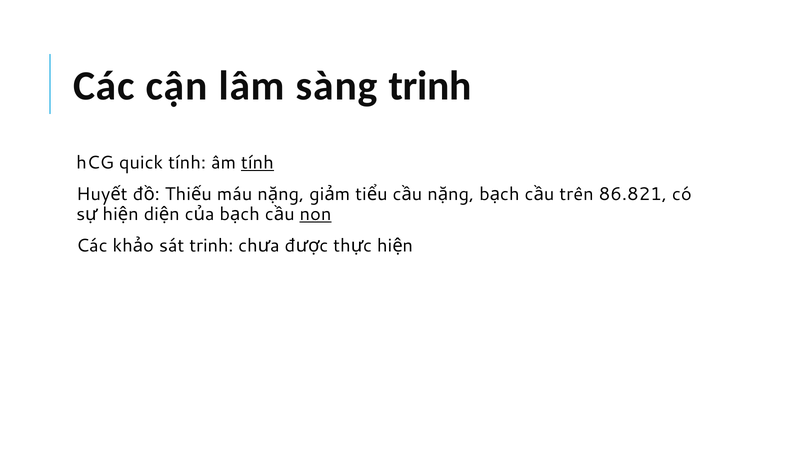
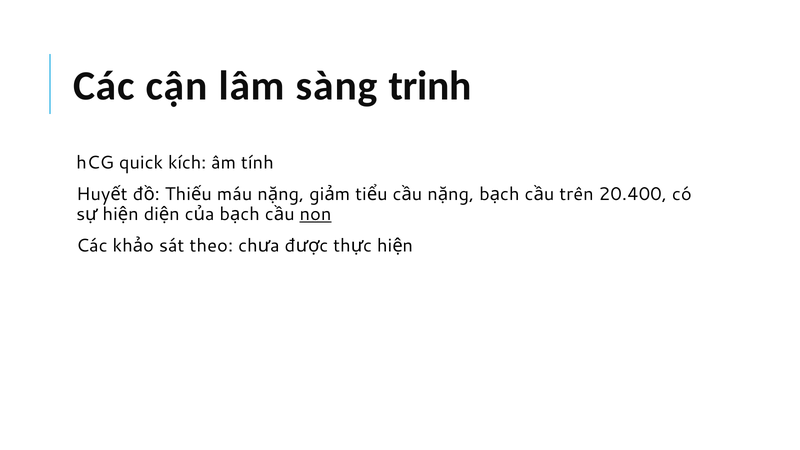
quick tính: tính -> kích
tính at (257, 163) underline: present -> none
86.821: 86.821 -> 20.400
sát trinh: trinh -> theo
